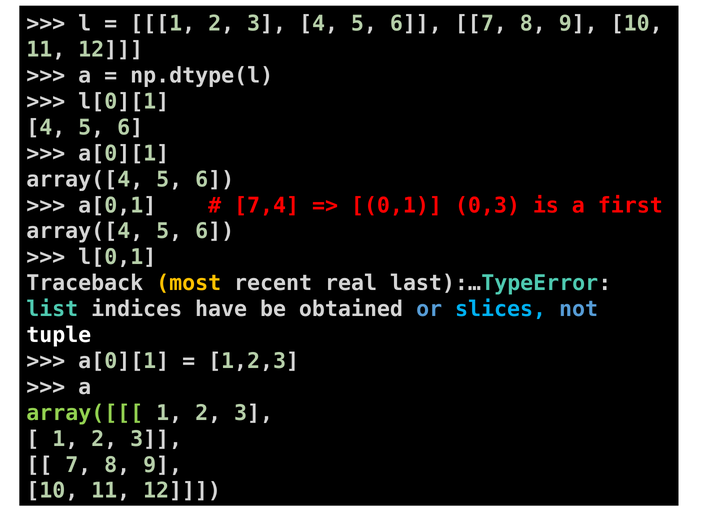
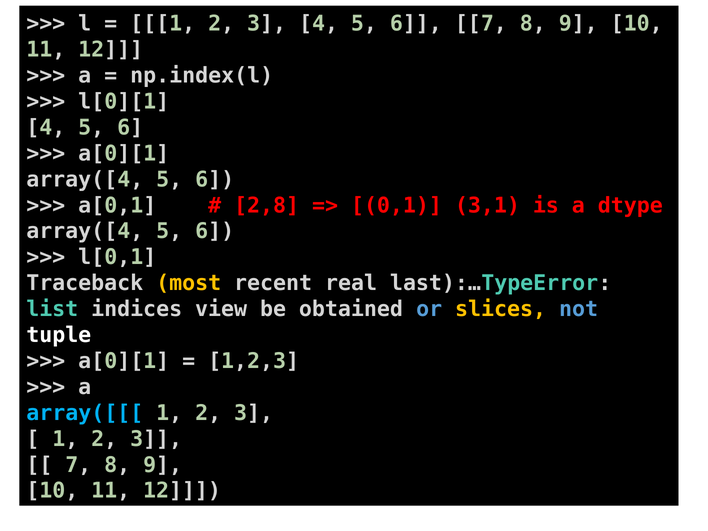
np.dtype(l: np.dtype(l -> np.index(l
7,4: 7,4 -> 2,8
0,3: 0,3 -> 3,1
first: first -> dtype
have: have -> view
slices colour: light blue -> yellow
array([[[ colour: light green -> light blue
